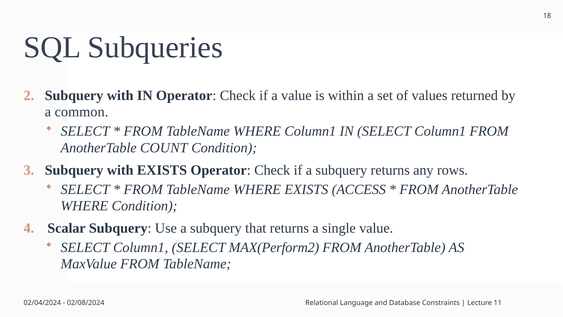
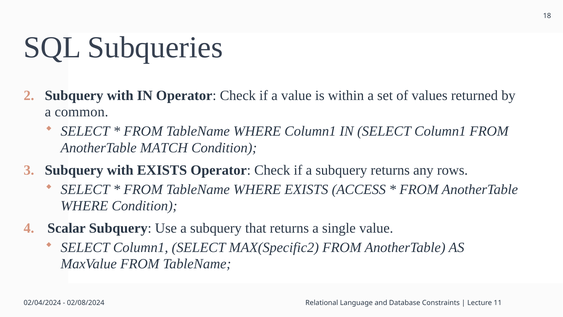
COUNT: COUNT -> MATCH
MAX(Perform2: MAX(Perform2 -> MAX(Specific2
